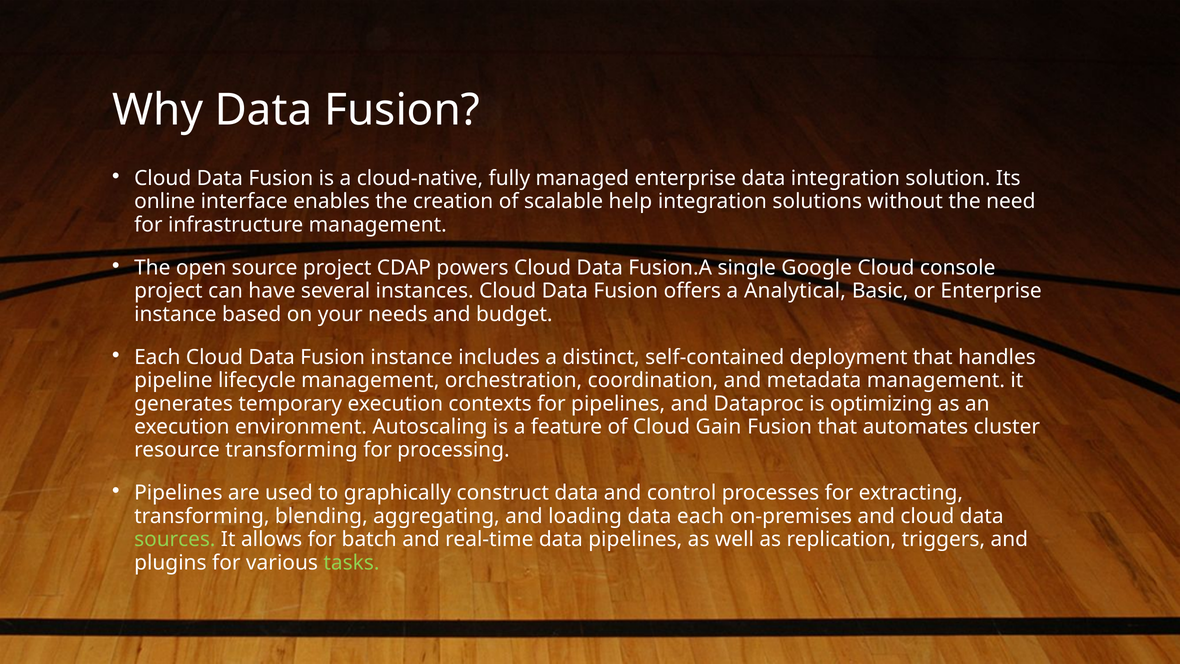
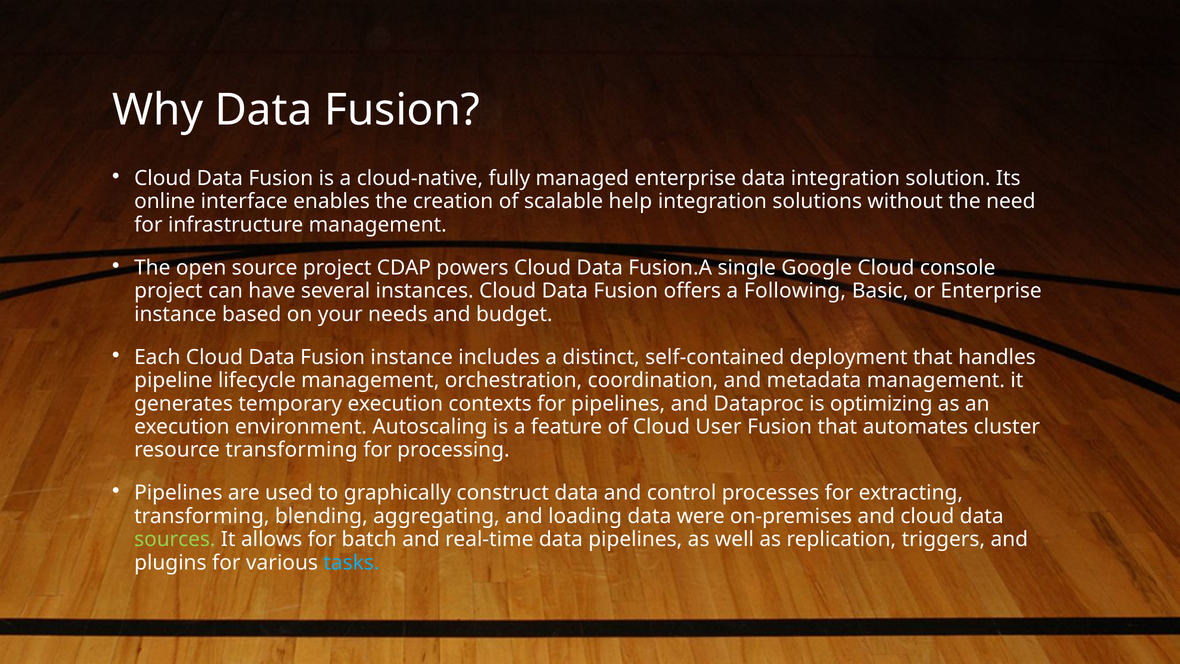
Analytical: Analytical -> Following
Gain: Gain -> User
data each: each -> were
tasks colour: light green -> light blue
